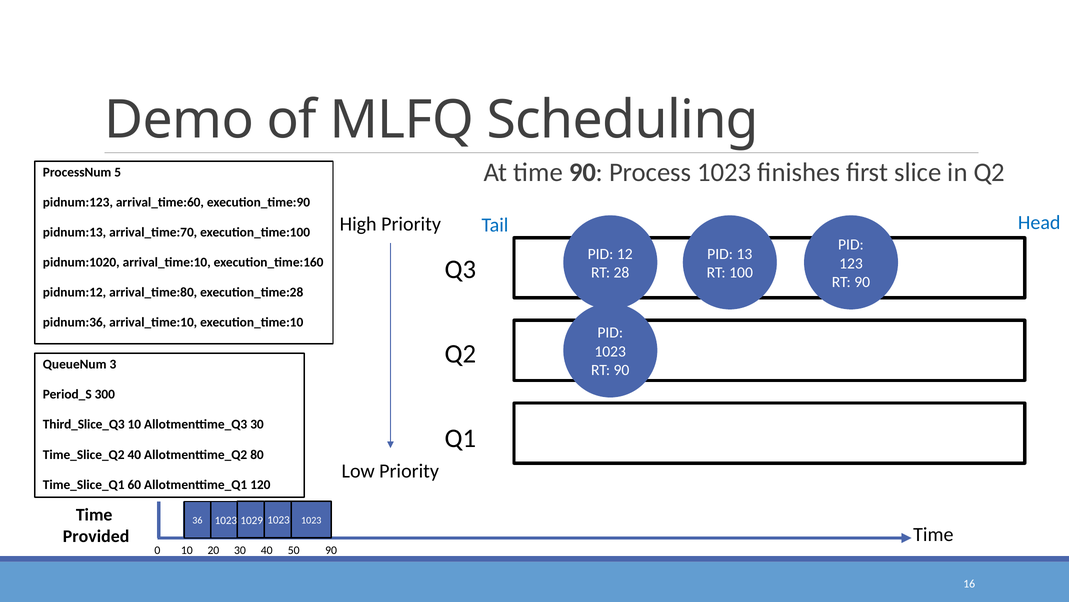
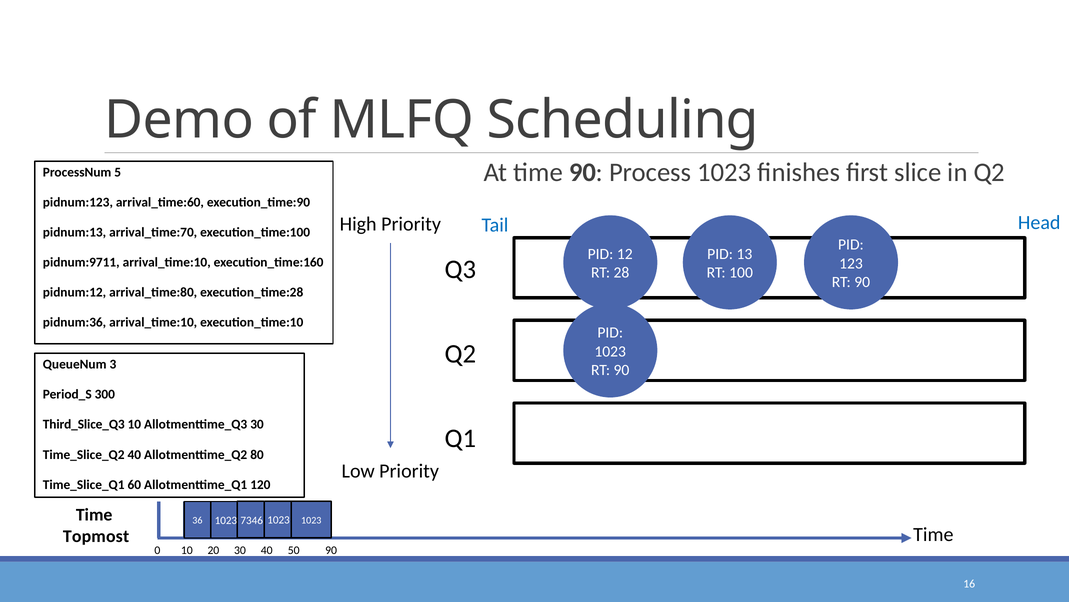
pidnum:1020: pidnum:1020 -> pidnum:9711
1029: 1029 -> 7346
Provided: Provided -> Topmost
